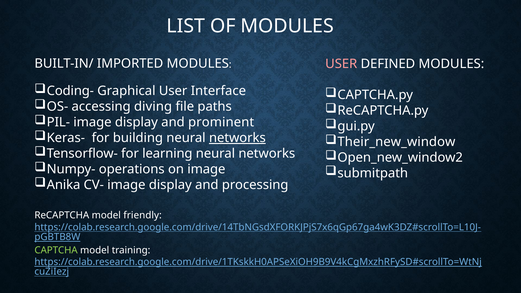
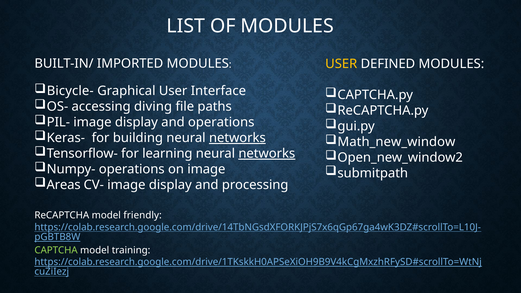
USER at (341, 64) colour: pink -> yellow
Coding-: Coding- -> Bicycle-
and prominent: prominent -> operations
Their_new_window: Their_new_window -> Math_new_window
networks at (267, 154) underline: none -> present
Anika: Anika -> Areas
